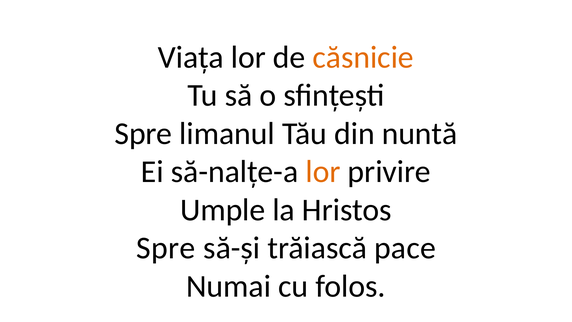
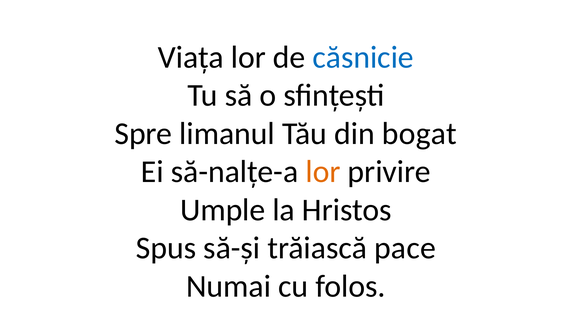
căsnicie colour: orange -> blue
nuntă: nuntă -> bogat
Spre at (166, 248): Spre -> Spus
